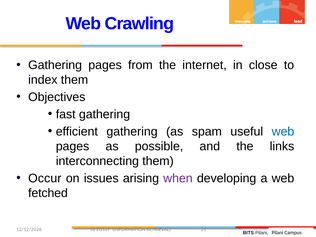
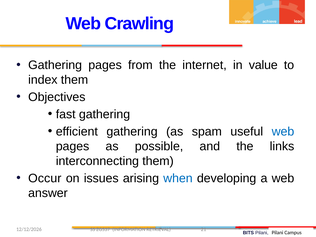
close: close -> value
when colour: purple -> blue
fetched: fetched -> answer
